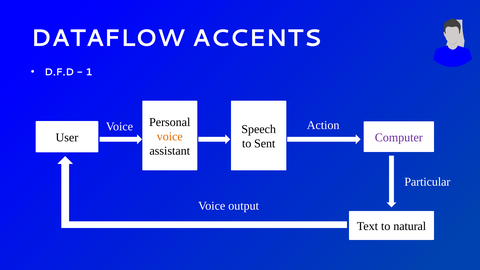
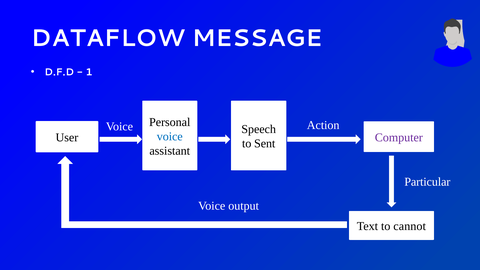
ACCENTS: ACCENTS -> MESSAGE
voice at (170, 136) colour: orange -> blue
natural: natural -> cannot
